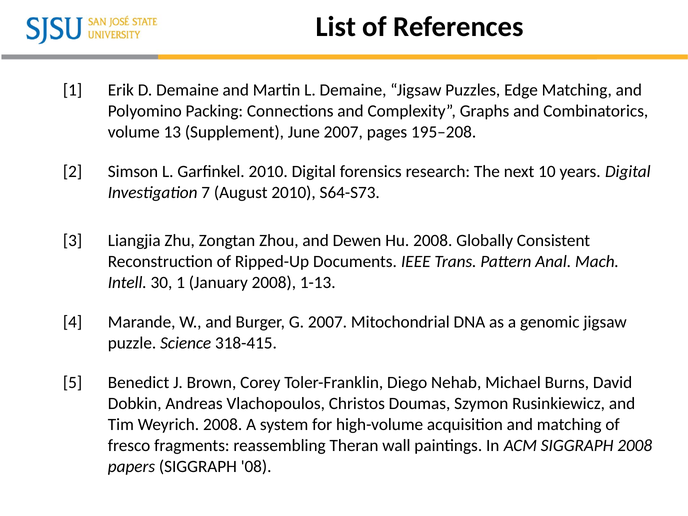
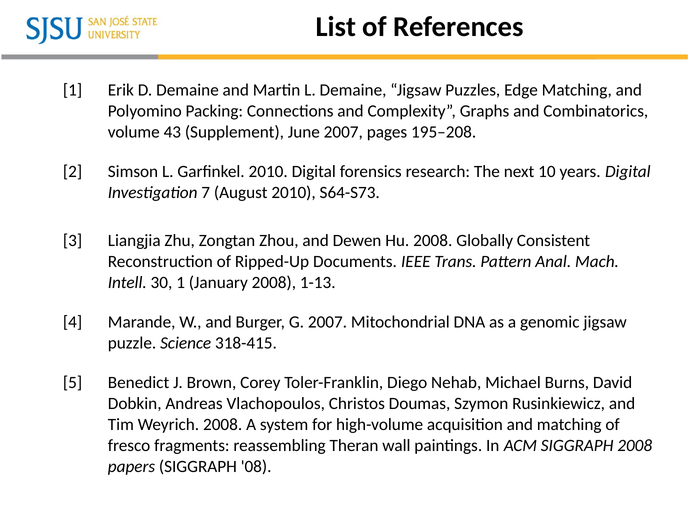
13: 13 -> 43
